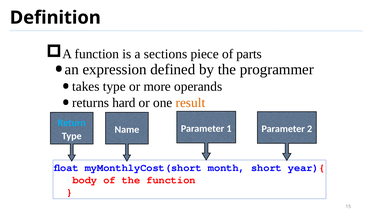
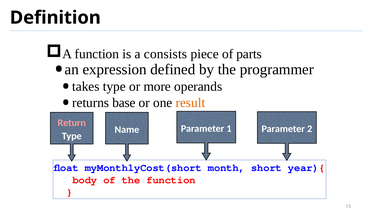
sections: sections -> consists
hard: hard -> base
Return colour: light blue -> pink
